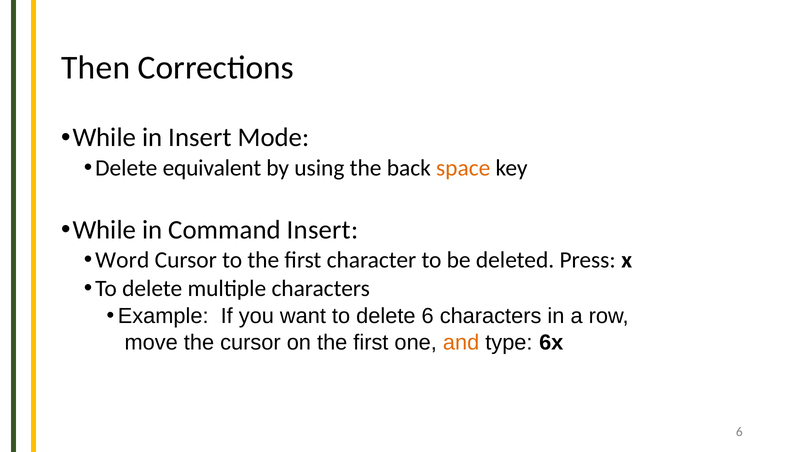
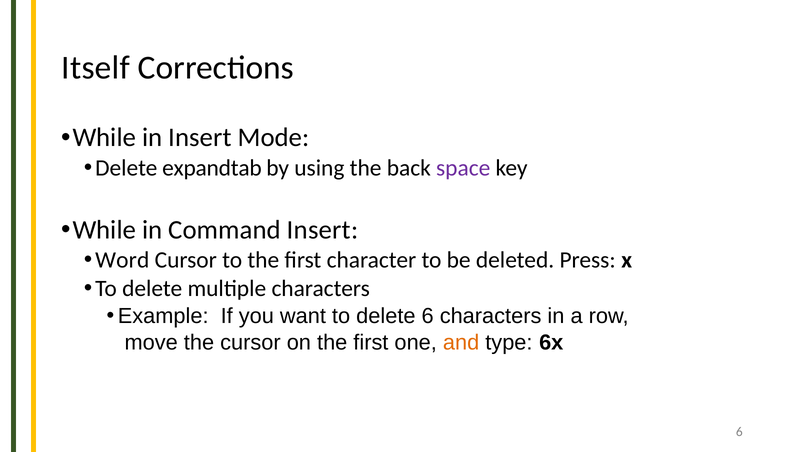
Then: Then -> Itself
equivalent: equivalent -> expandtab
space colour: orange -> purple
